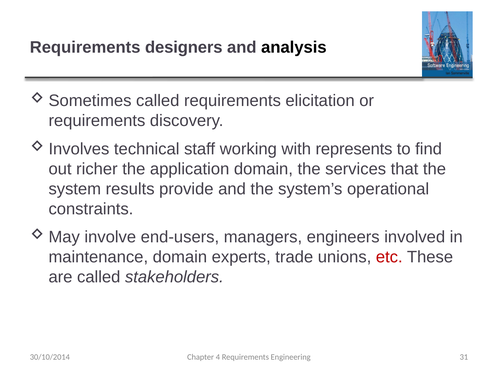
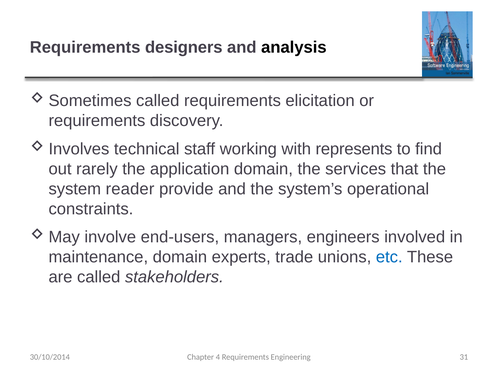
richer: richer -> rarely
results: results -> reader
etc colour: red -> blue
